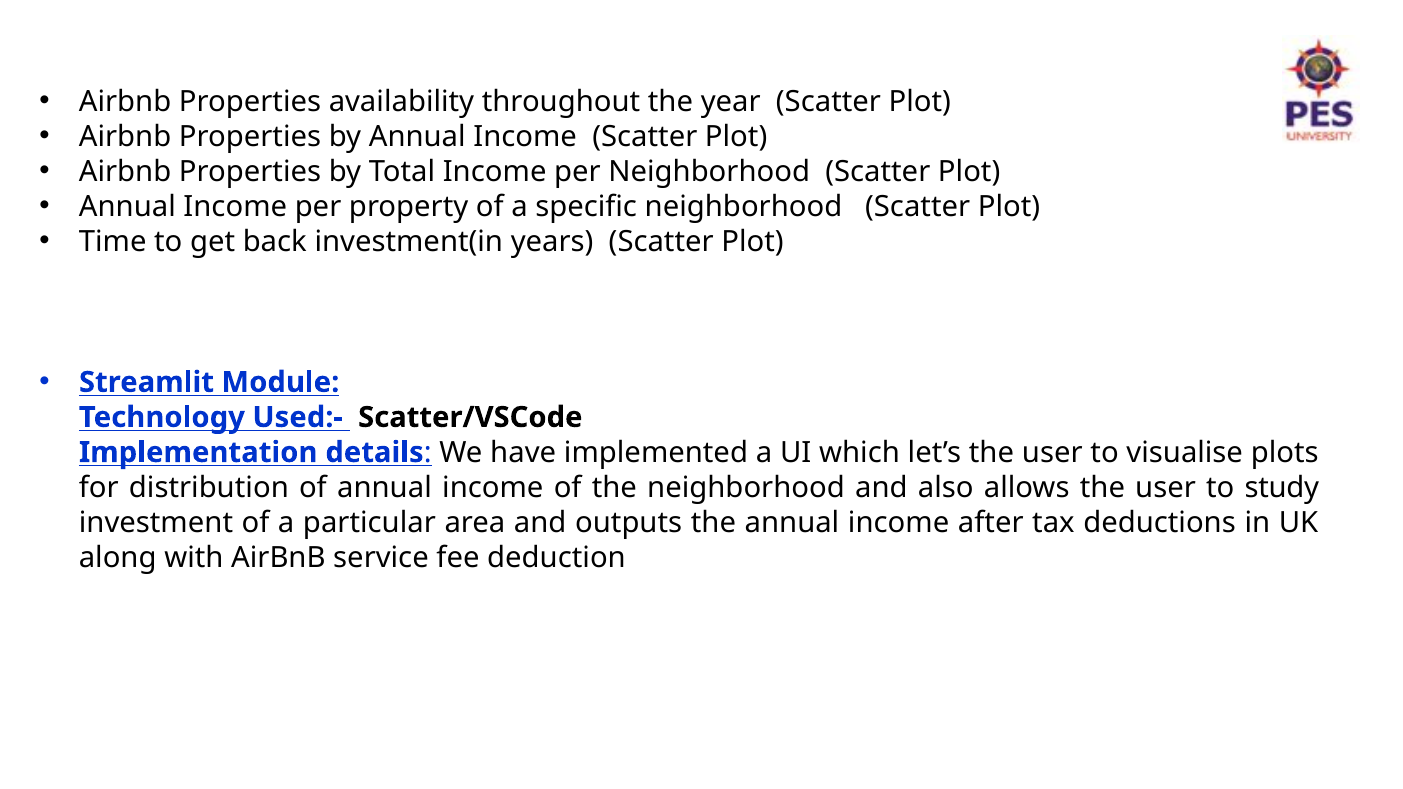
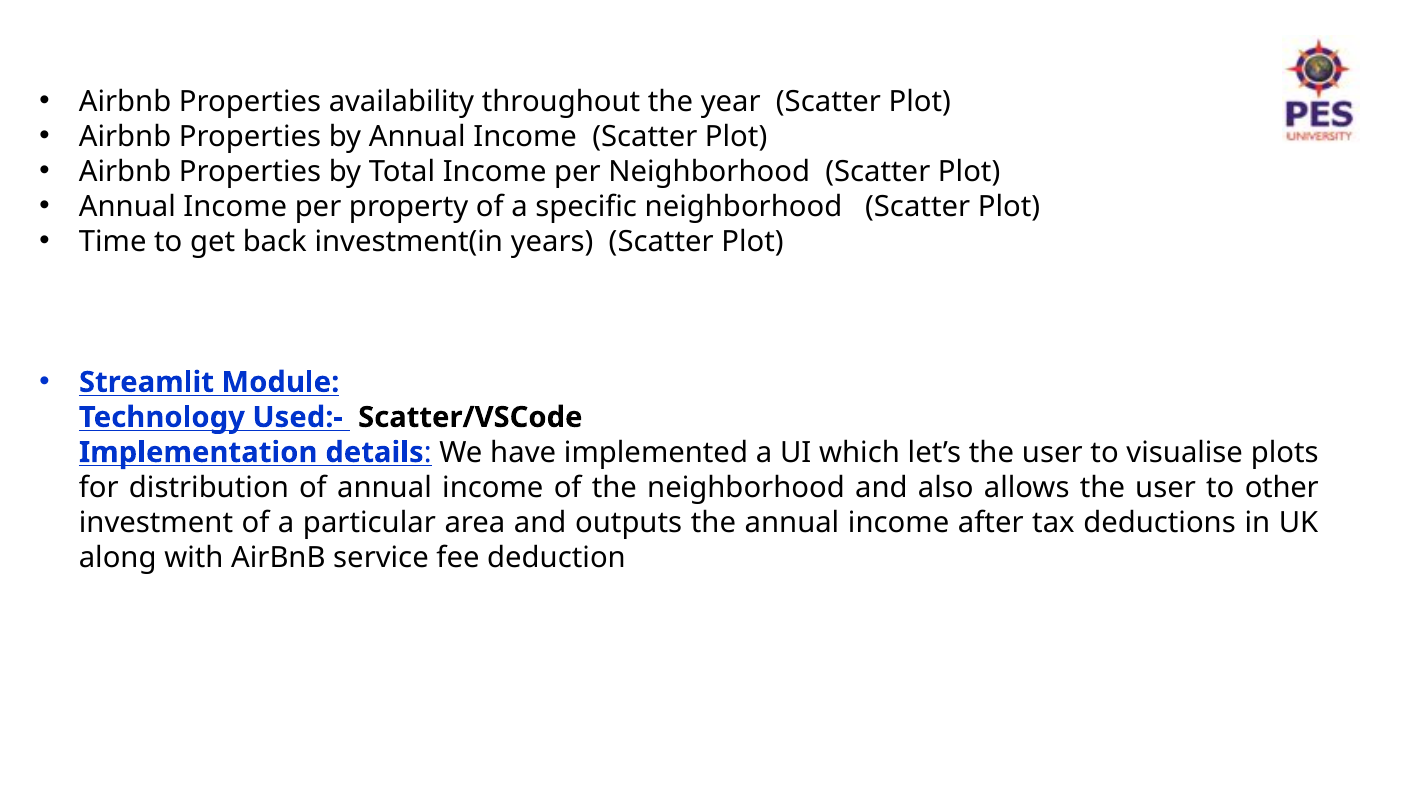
study: study -> other
